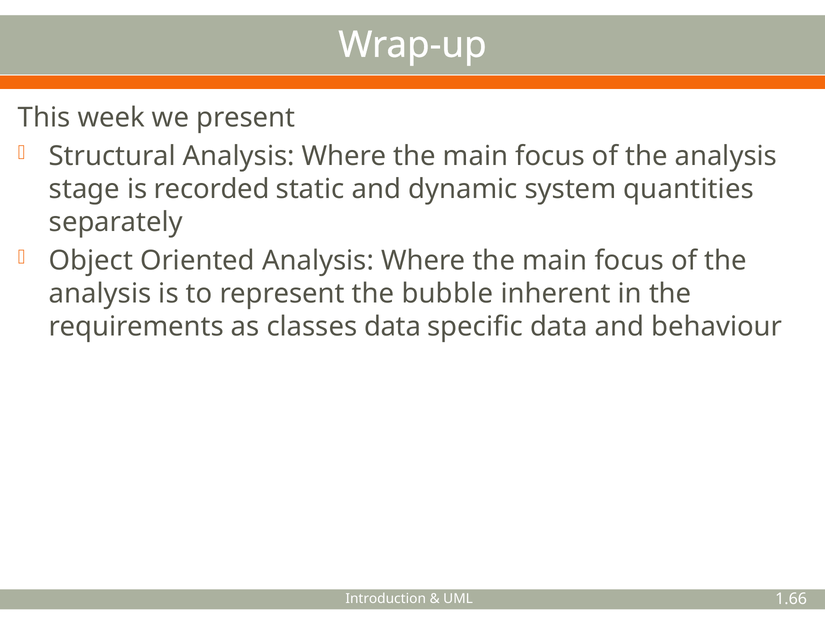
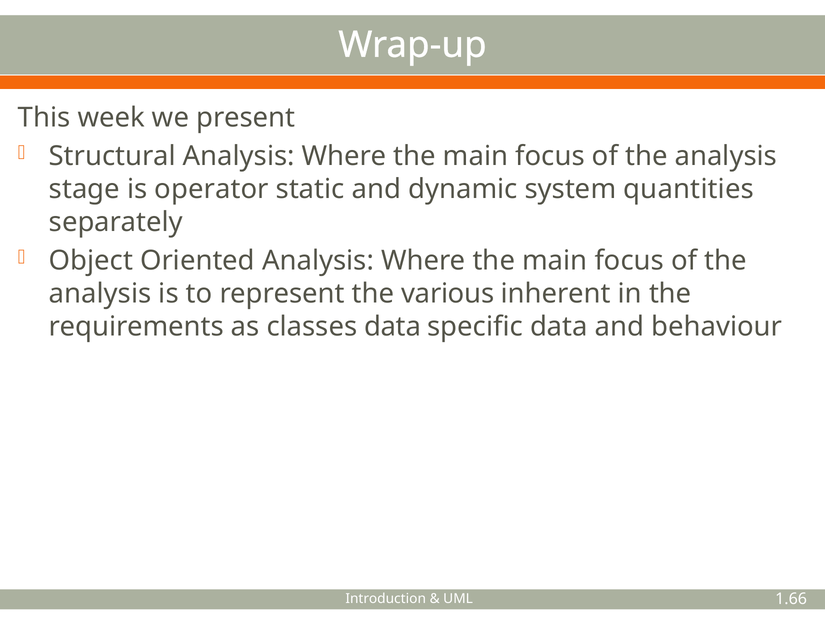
recorded: recorded -> operator
bubble: bubble -> various
